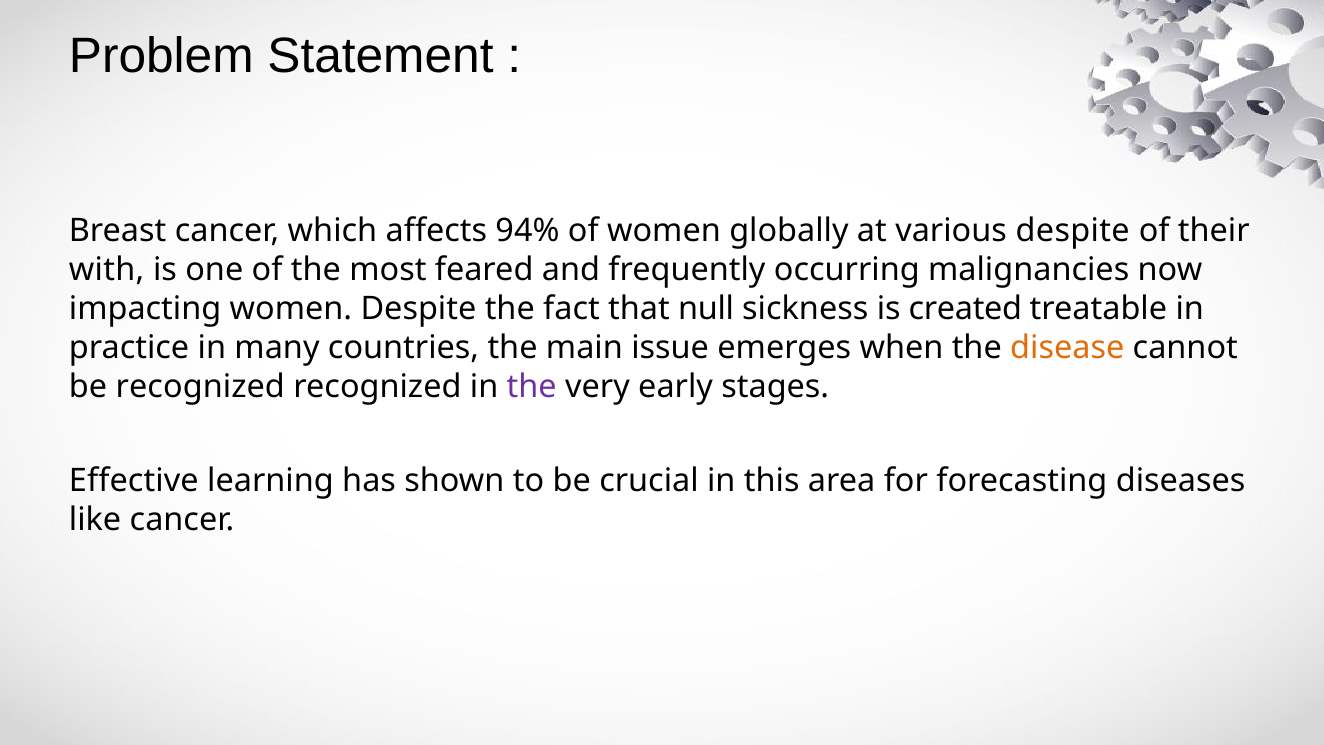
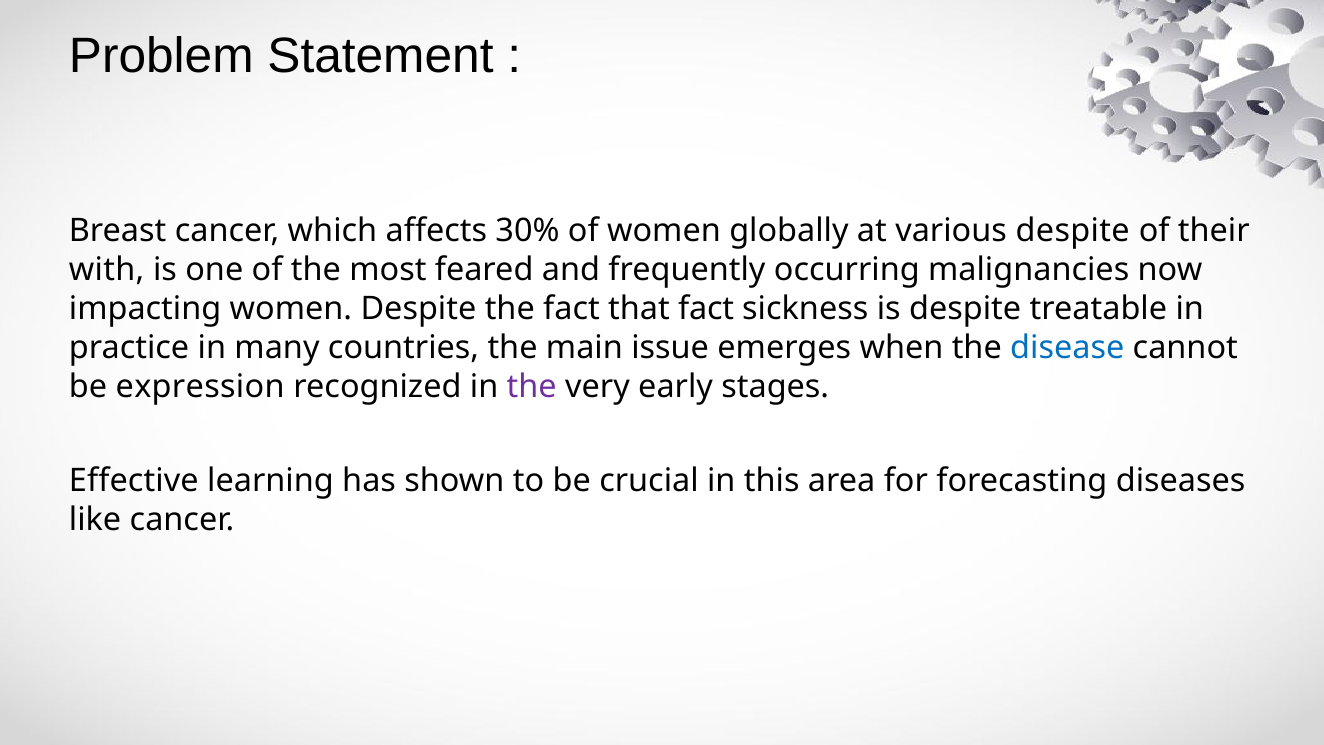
94%: 94% -> 30%
that null: null -> fact
is created: created -> despite
disease colour: orange -> blue
be recognized: recognized -> expression
